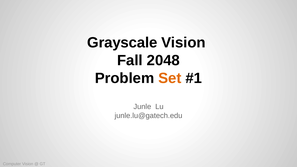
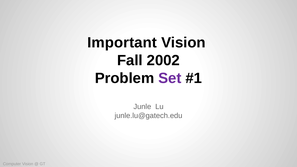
Grayscale: Grayscale -> Important
2048: 2048 -> 2002
Set colour: orange -> purple
